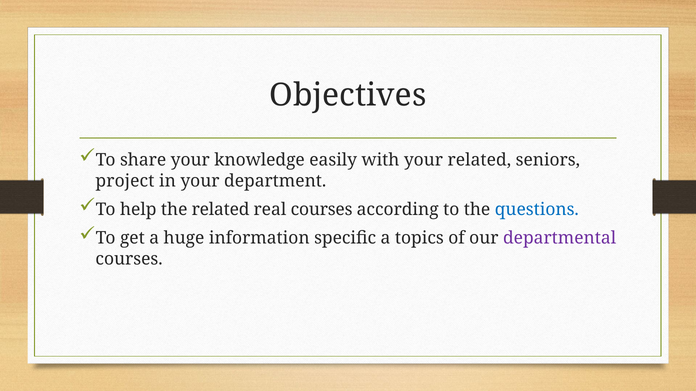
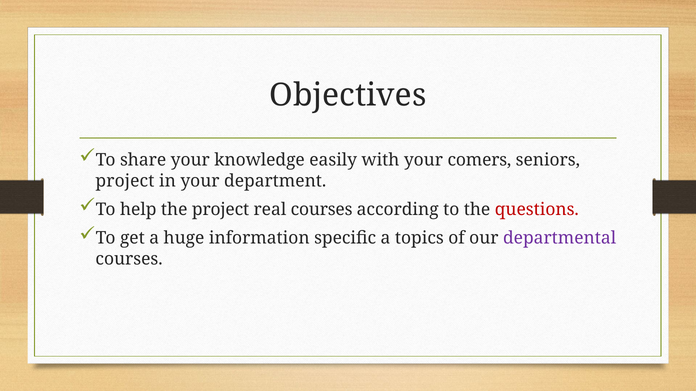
your related: related -> comers
the related: related -> project
questions colour: blue -> red
